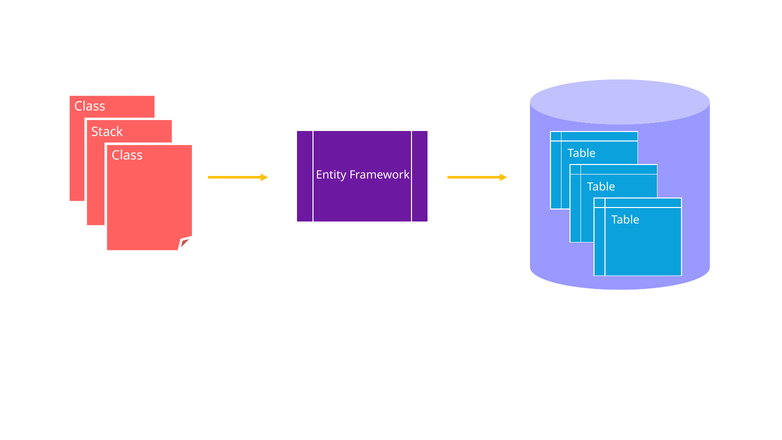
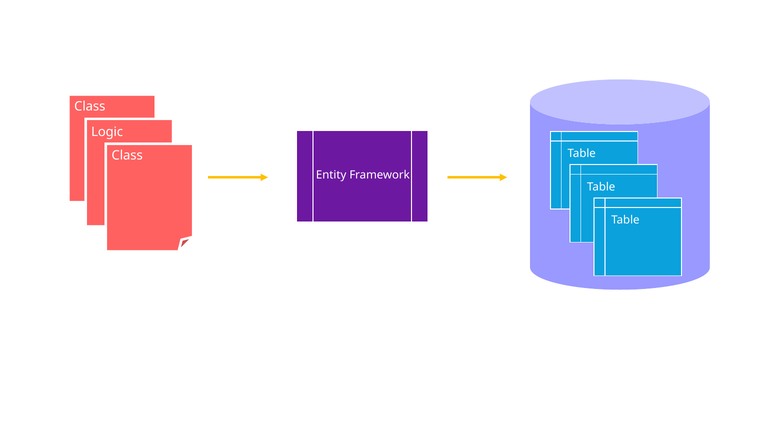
Stack: Stack -> Logic
